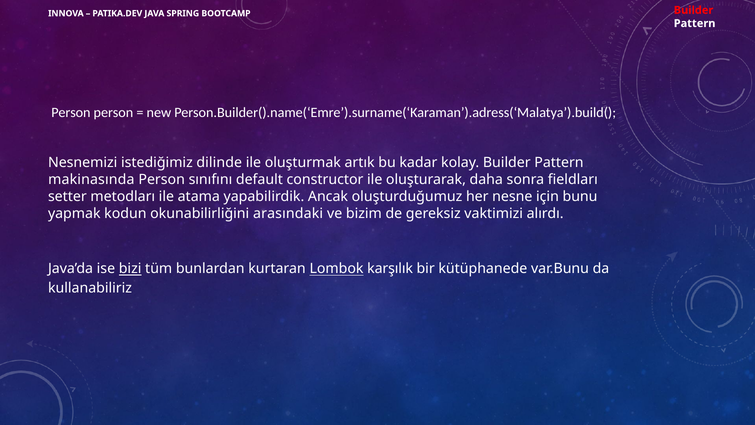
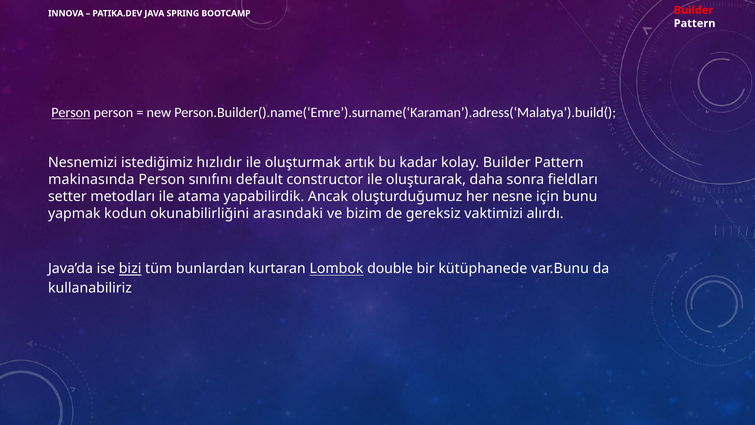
Person at (71, 113) underline: none -> present
dilinde: dilinde -> hızlıdır
karşılık: karşılık -> double
